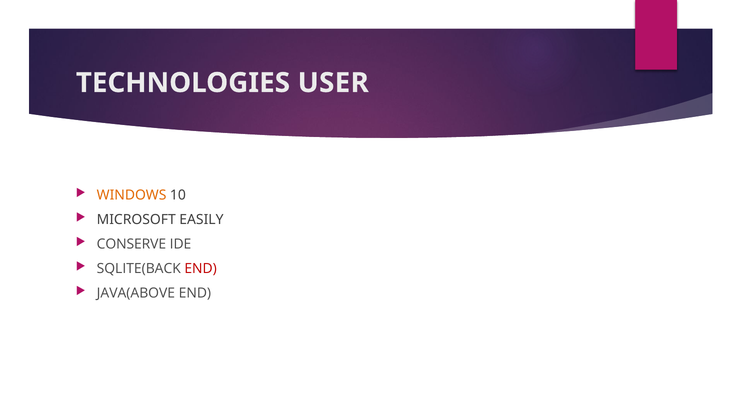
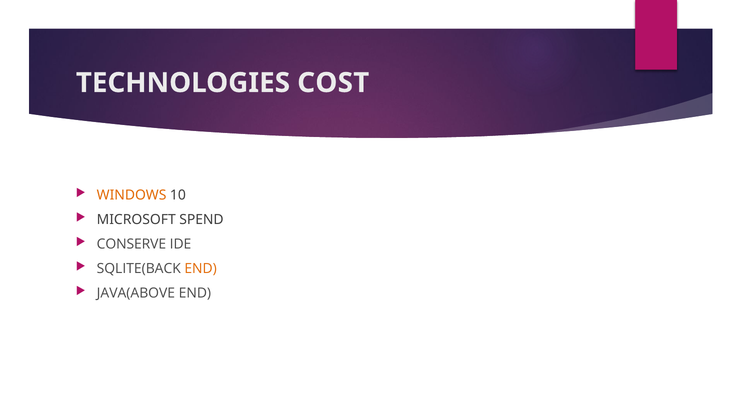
USER: USER -> COST
EASILY: EASILY -> SPEND
END at (201, 268) colour: red -> orange
